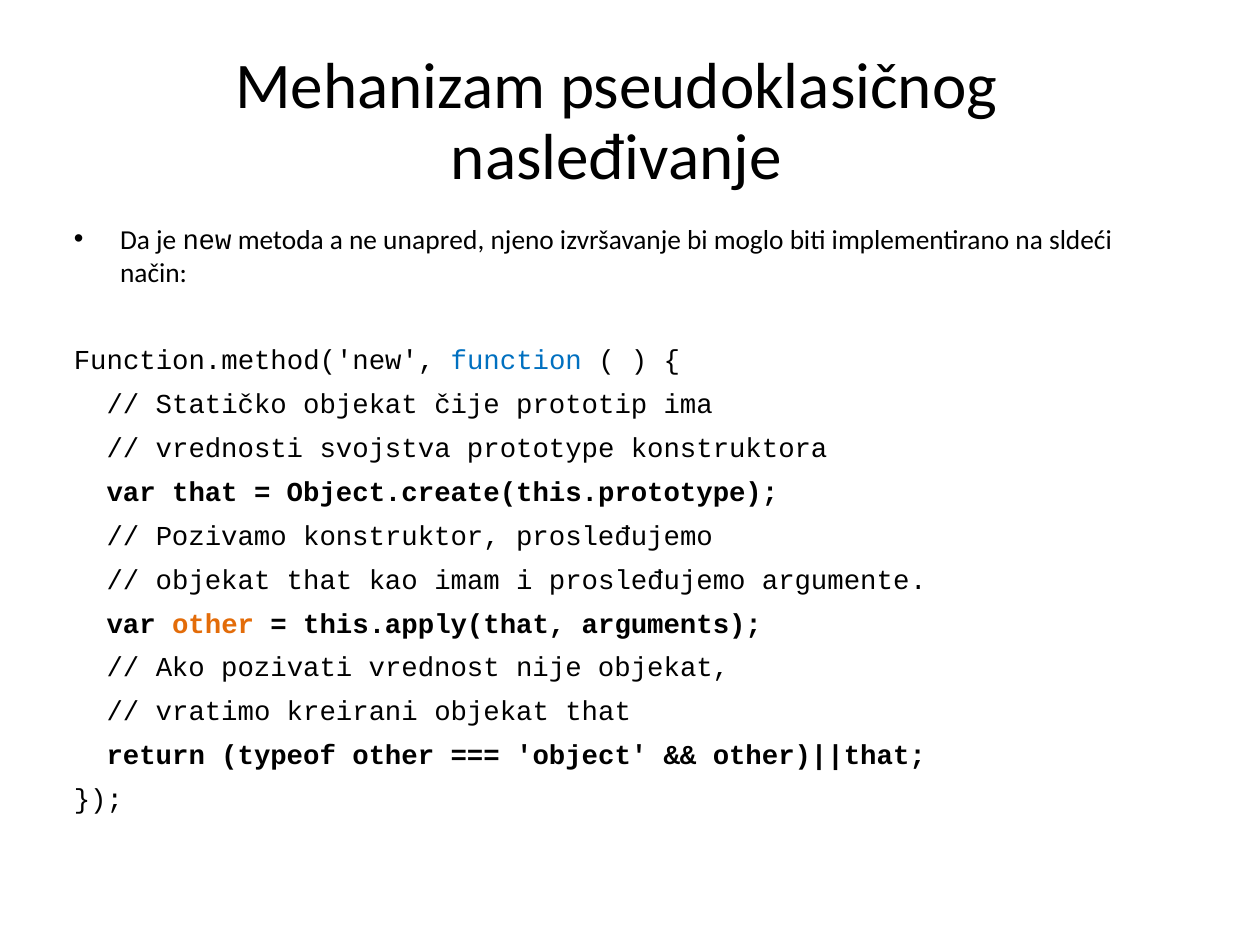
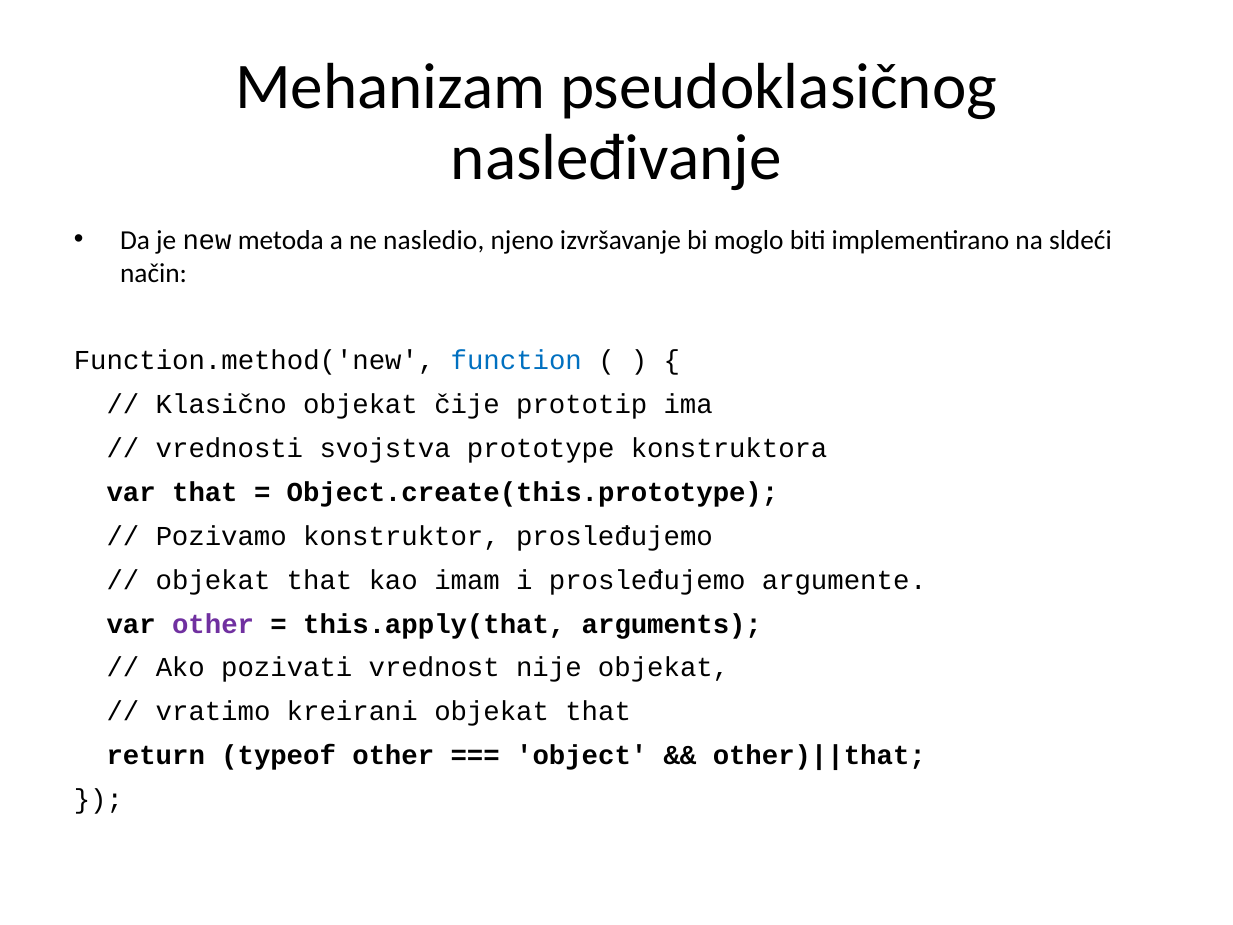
unapred: unapred -> nasledio
Statičko: Statičko -> Klasično
other at (213, 624) colour: orange -> purple
